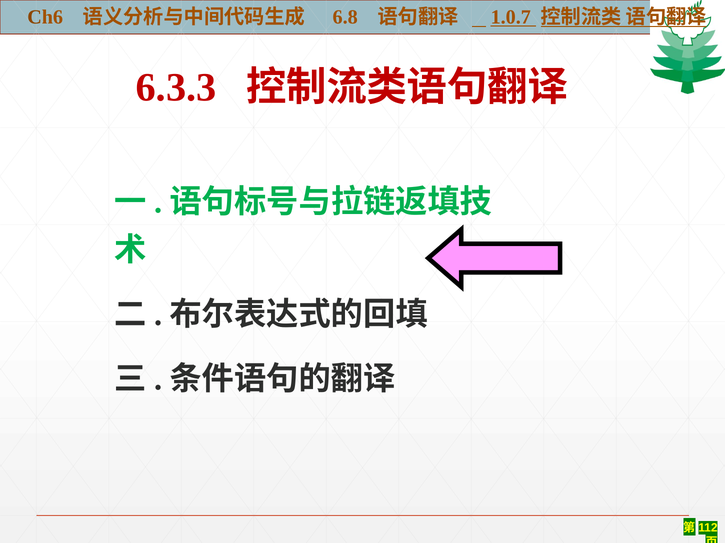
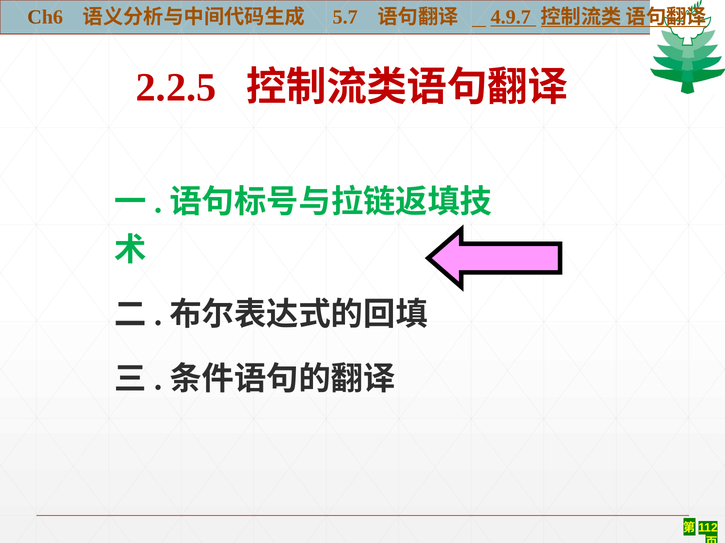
6.8: 6.8 -> 5.7
1.0.7: 1.0.7 -> 4.9.7
6.3.3: 6.3.3 -> 2.2.5
